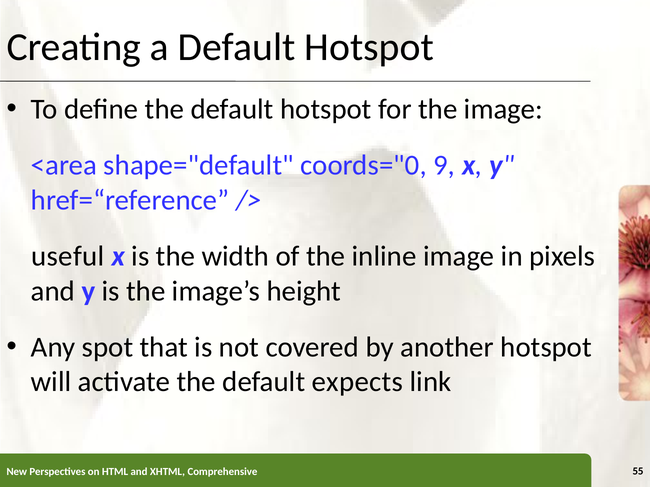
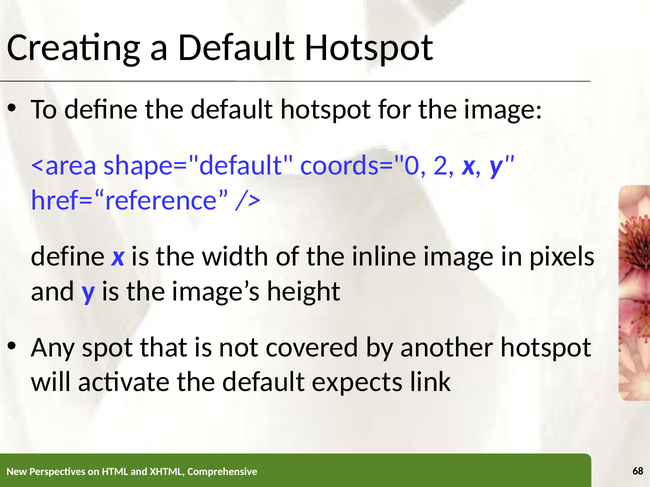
9: 9 -> 2
useful at (68, 257): useful -> define
55: 55 -> 68
